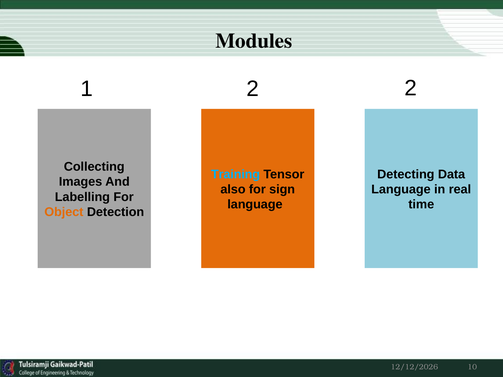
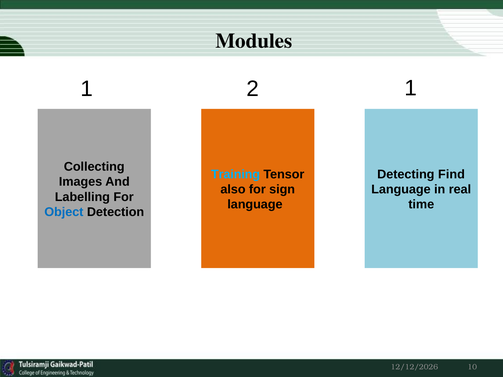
2 2: 2 -> 1
Data: Data -> Find
Object colour: orange -> blue
